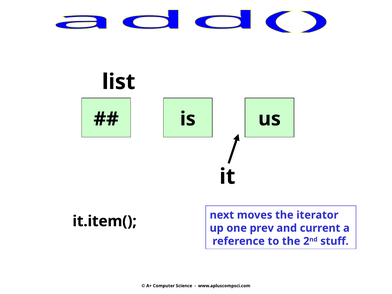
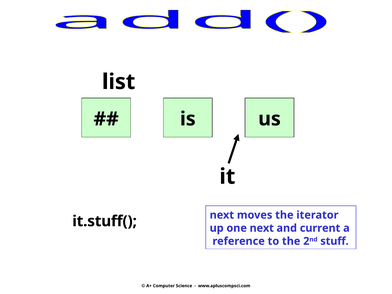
it.item(: it.item( -> it.stuff(
one prev: prev -> next
